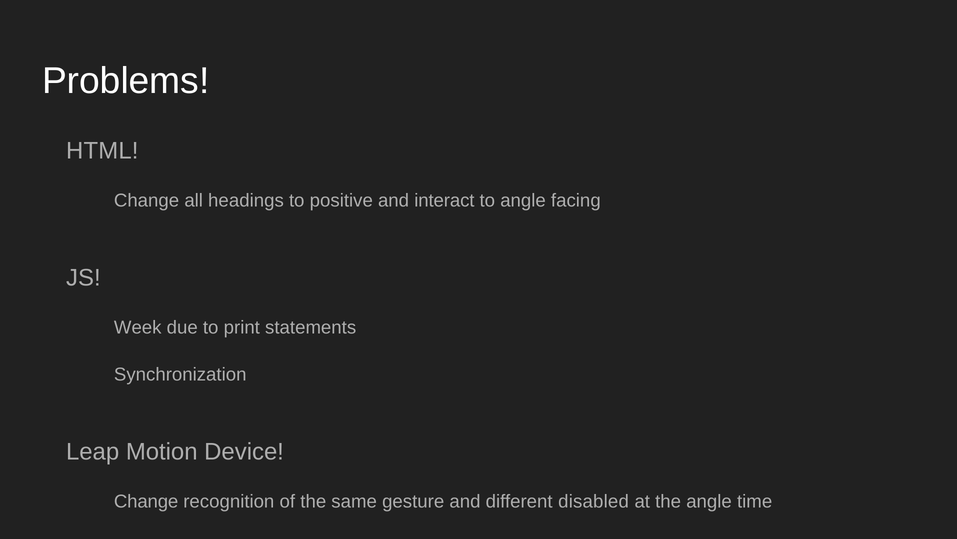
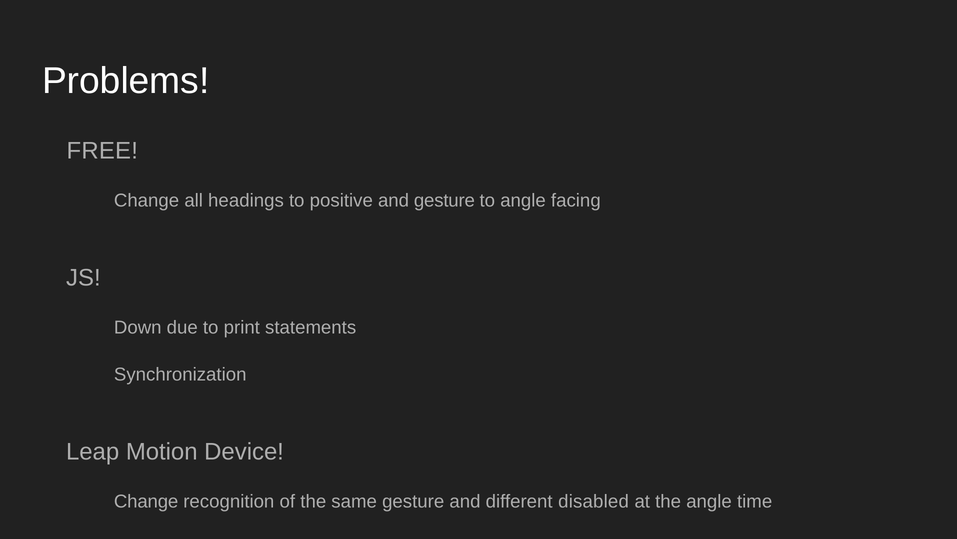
HTML: HTML -> FREE
and interact: interact -> gesture
Week: Week -> Down
